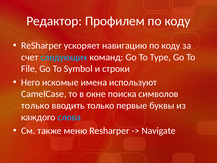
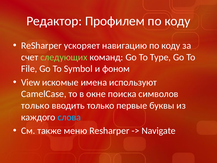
следующих colour: light blue -> light green
строки: строки -> фоном
Него: Него -> View
